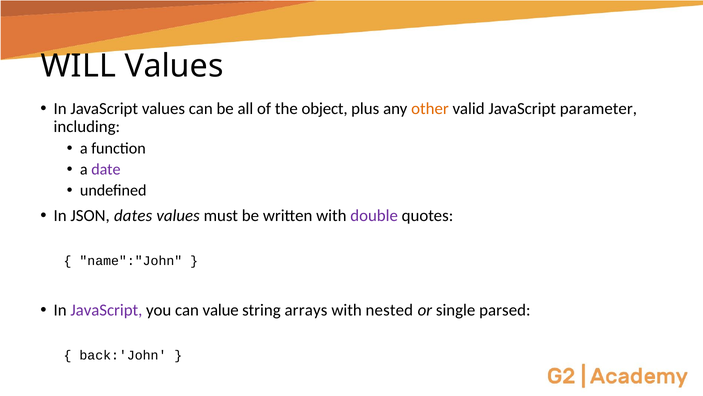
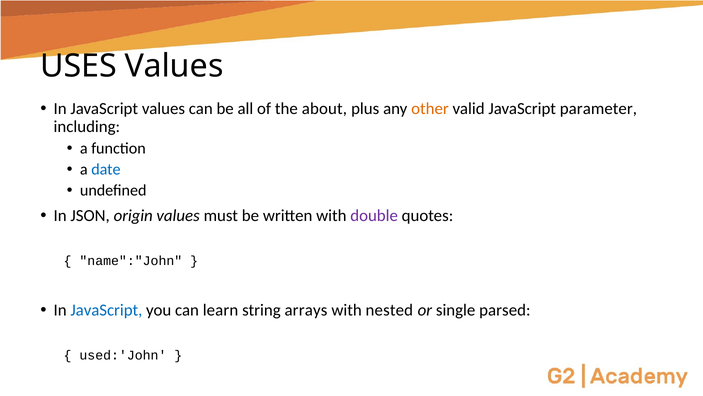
WILL: WILL -> USES
object: object -> about
date colour: purple -> blue
dates: dates -> origin
JavaScript at (106, 310) colour: purple -> blue
value: value -> learn
back:'John: back:'John -> used:'John
